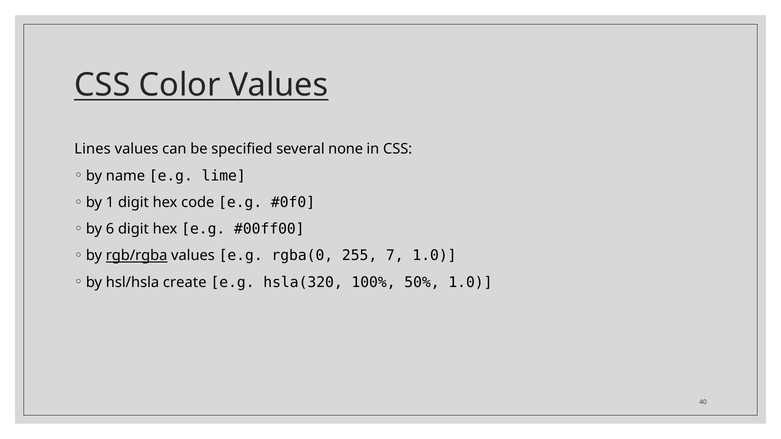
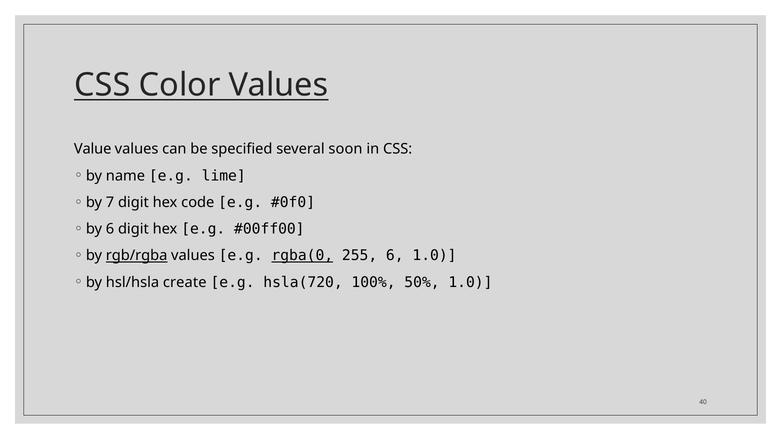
Lines: Lines -> Value
none: none -> soon
1: 1 -> 7
rgba(0 underline: none -> present
255 7: 7 -> 6
hsla(320: hsla(320 -> hsla(720
